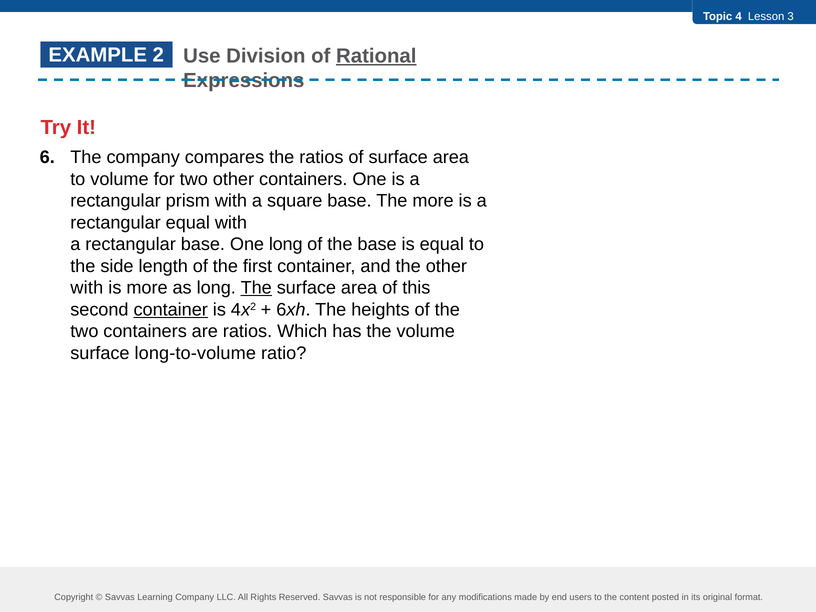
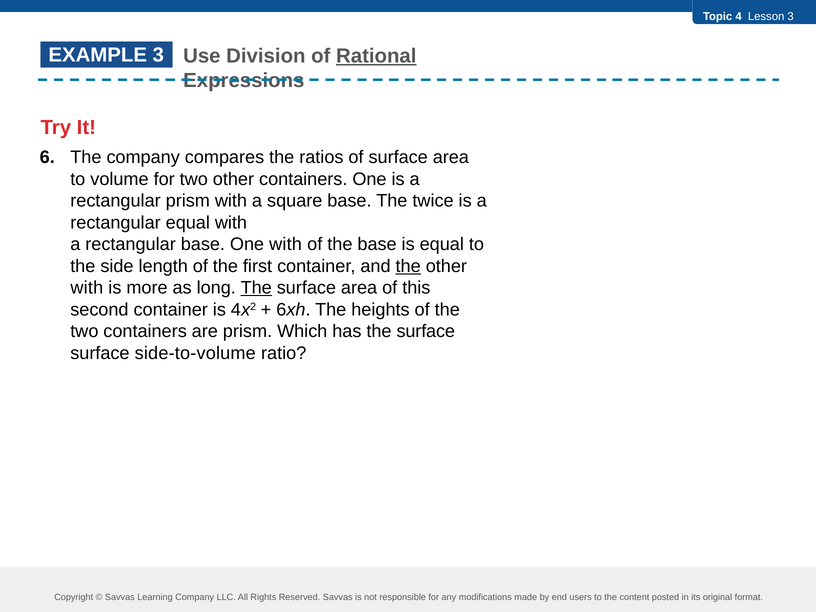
EXAMPLE 2: 2 -> 3
The more: more -> twice
One long: long -> with
the at (408, 266) underline: none -> present
container at (171, 310) underline: present -> none
are ratios: ratios -> prism
has the volume: volume -> surface
long-to-volume: long-to-volume -> side-to-volume
